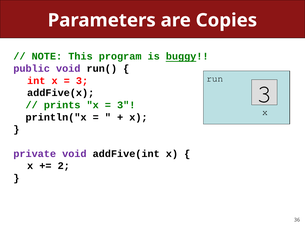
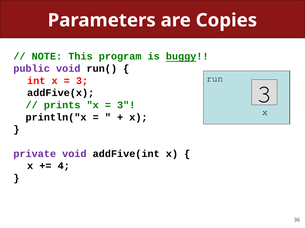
2: 2 -> 4
